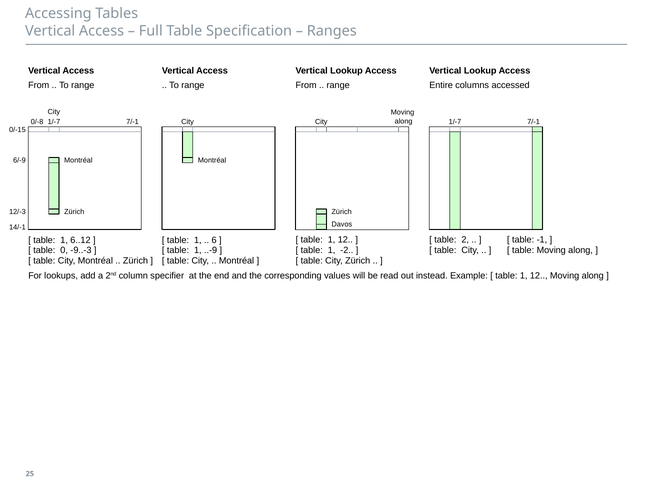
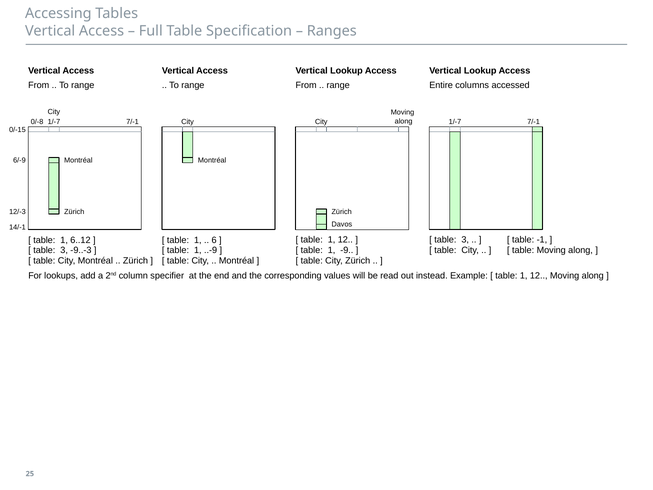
2 at (465, 240): 2 -> 3
0 at (64, 250): 0 -> 3
-2: -2 -> -9
